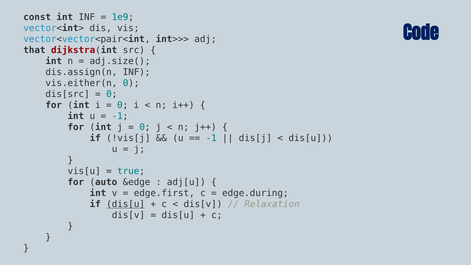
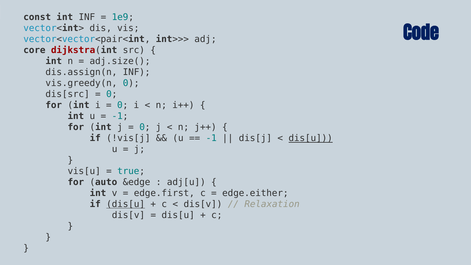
that: that -> core
vis.either(n: vis.either(n -> vis.greedy(n
dis[u at (311, 138) underline: none -> present
edge.during: edge.during -> edge.either
